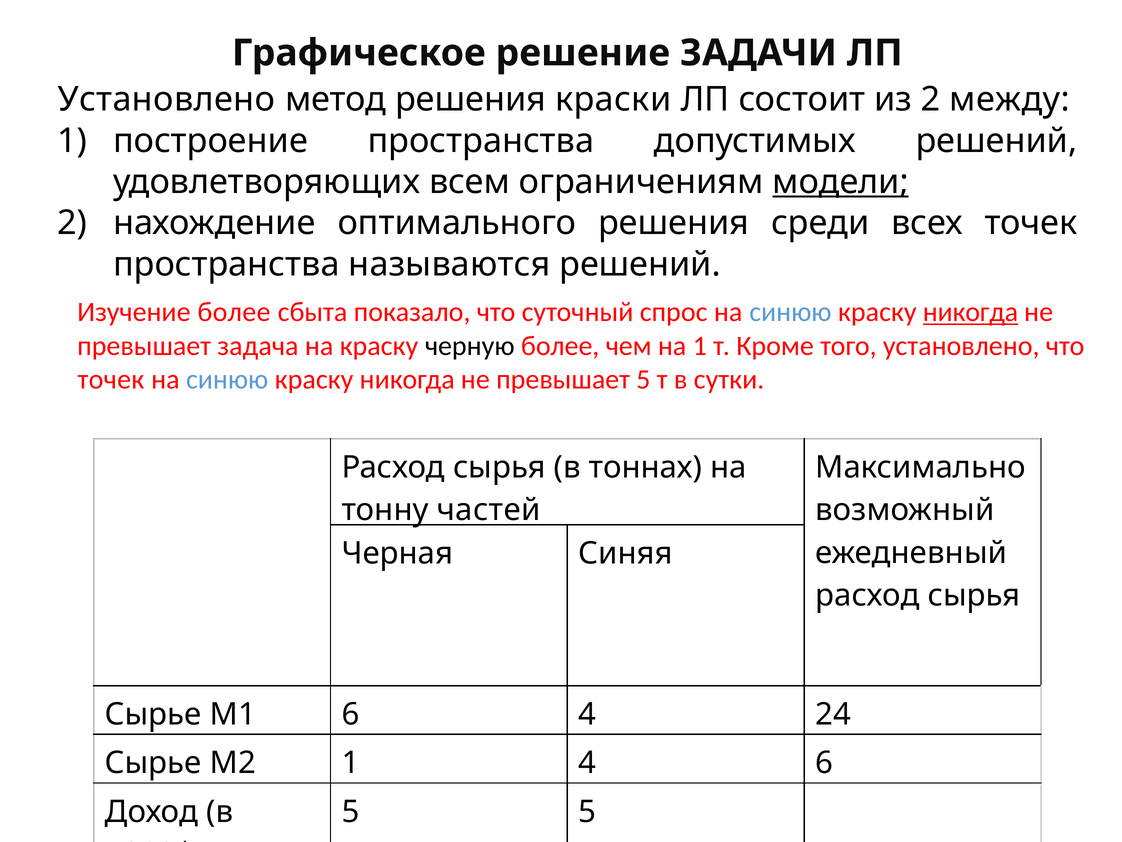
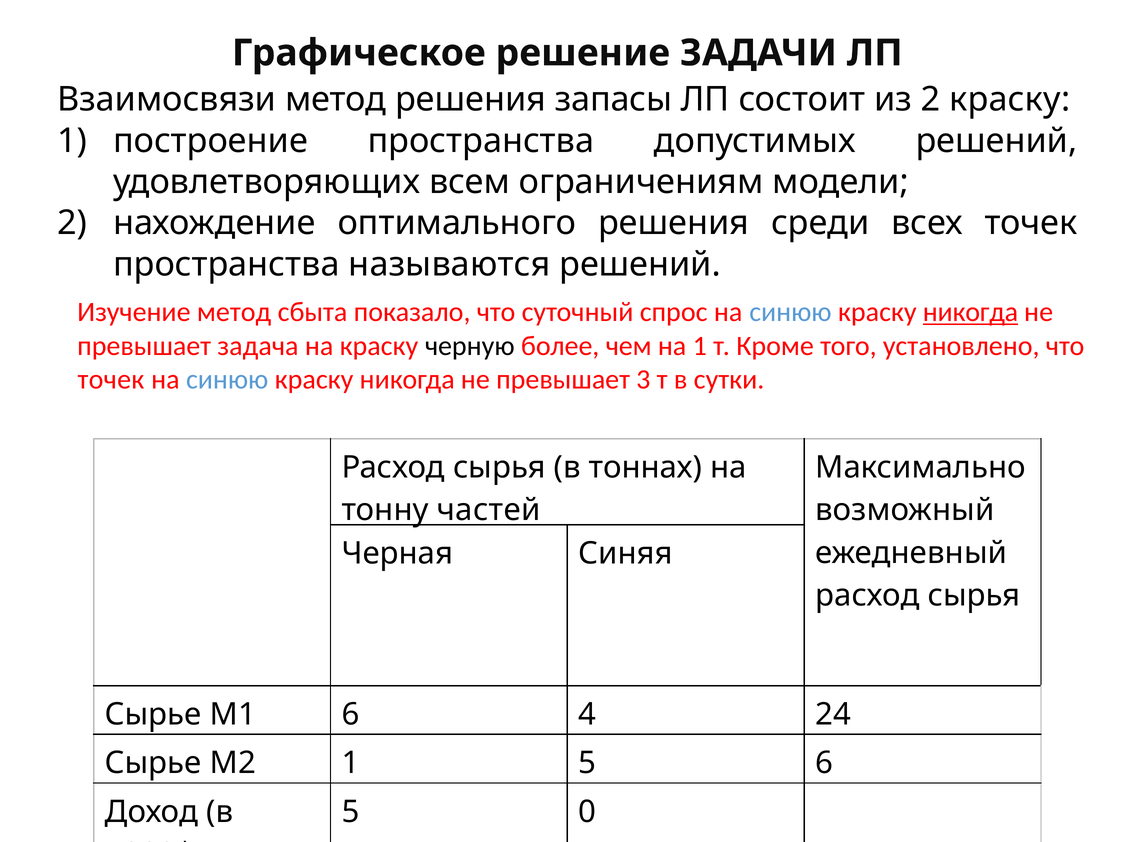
Установлено at (166, 100): Установлено -> Взаимосвязи
решения краски: краски -> запасы
2 между: между -> краску
модели underline: present -> none
Изучение более: более -> метод
превышает 5: 5 -> 3
1 4: 4 -> 5
5 5: 5 -> 0
